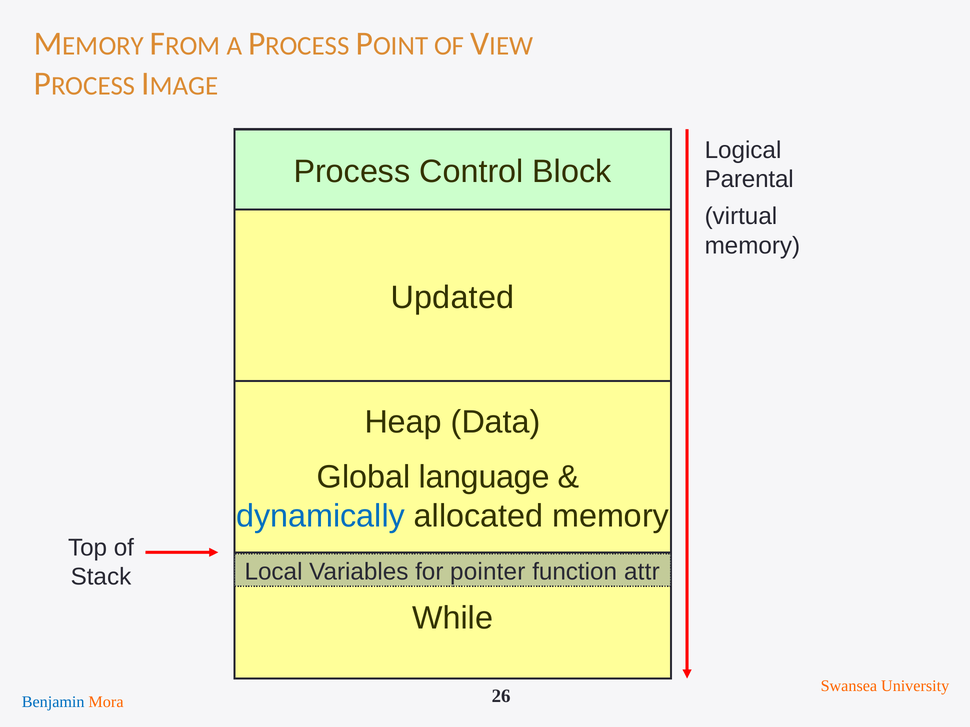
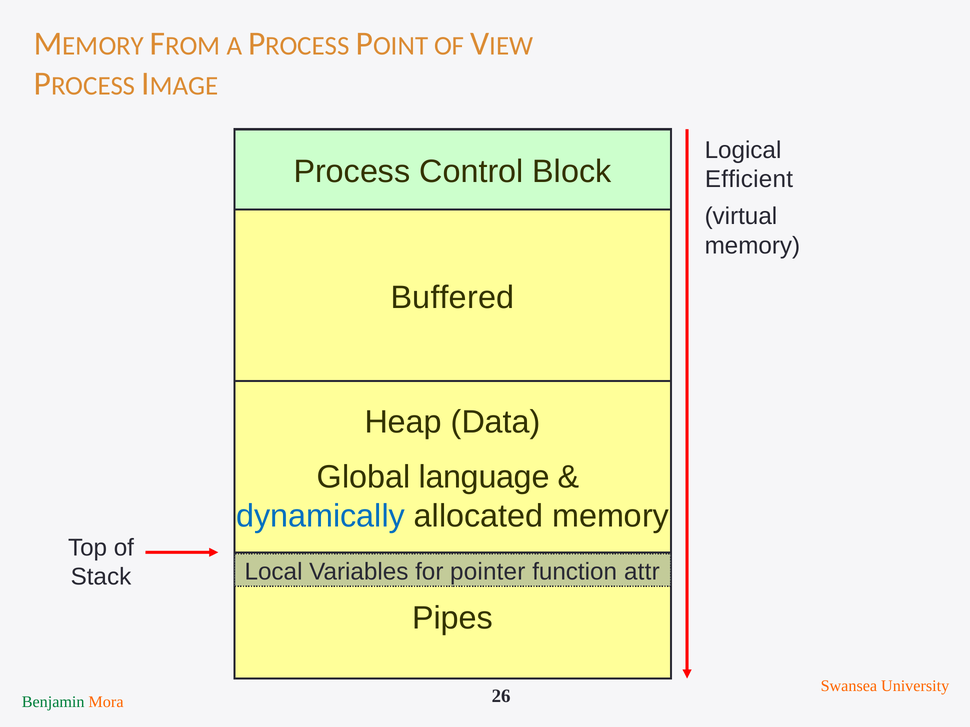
Parental: Parental -> Efficient
Updated: Updated -> Buffered
While: While -> Pipes
Benjamin colour: blue -> green
